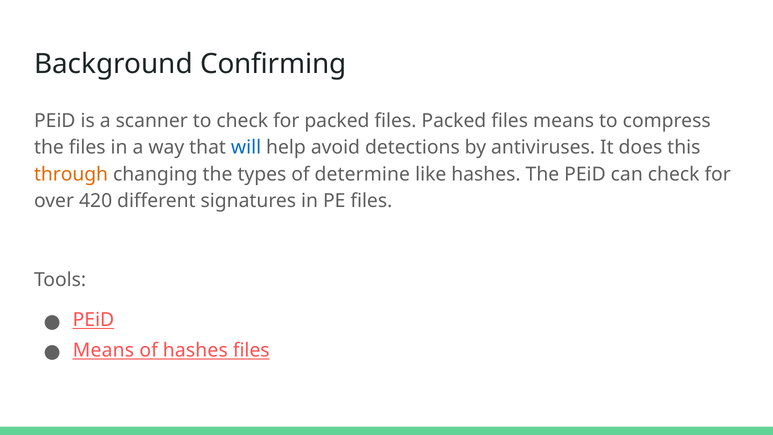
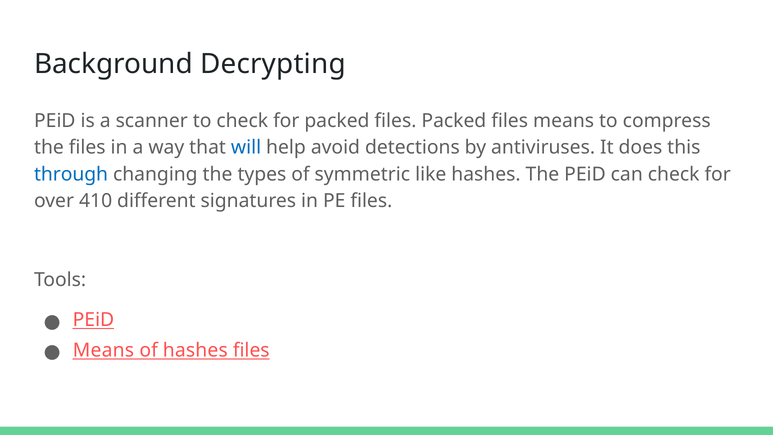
Confirming: Confirming -> Decrypting
through colour: orange -> blue
determine: determine -> symmetric
420: 420 -> 410
